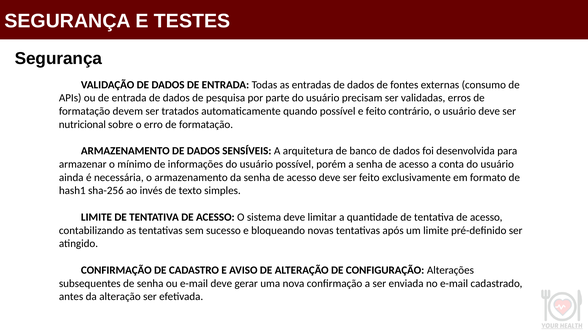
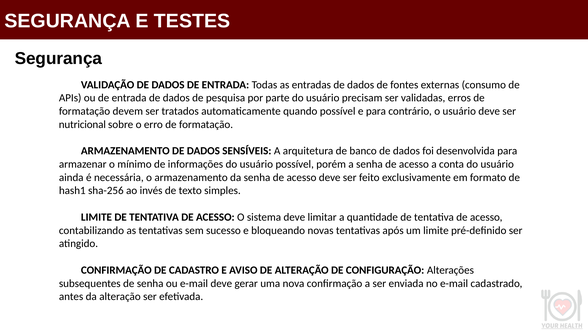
e feito: feito -> para
